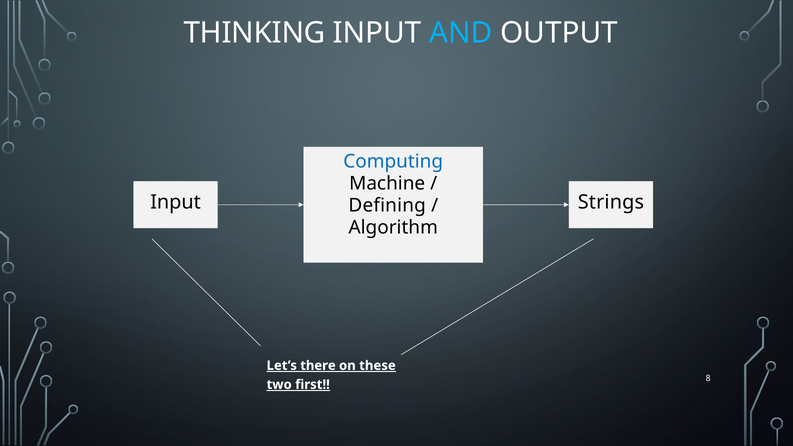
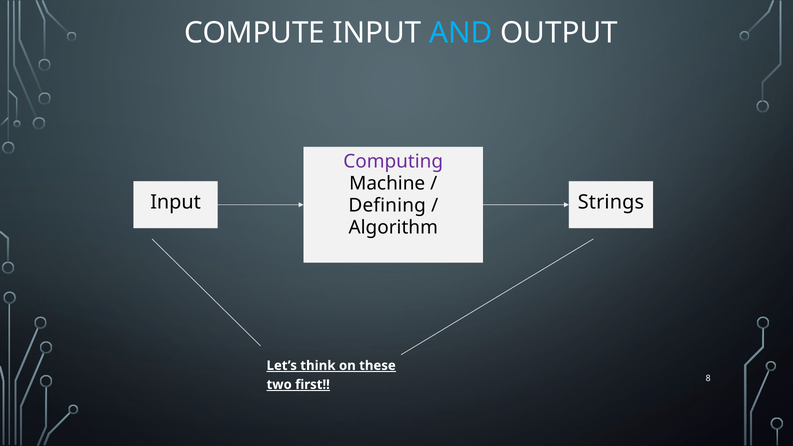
THINKING: THINKING -> COMPUTE
Computing colour: blue -> purple
there: there -> think
